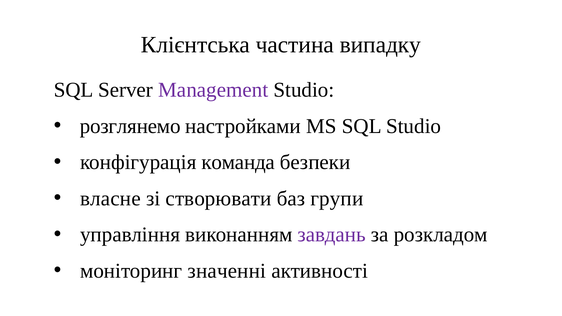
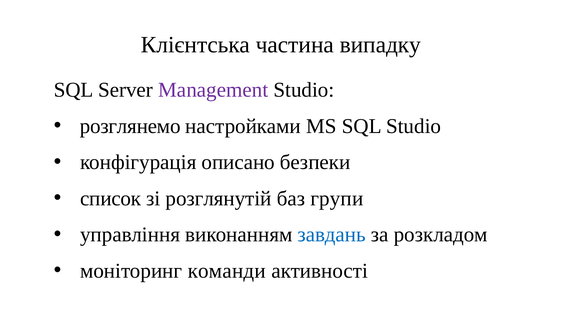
команда: команда -> описано
власне: власне -> список
створювати: створювати -> розглянутій
завдань colour: purple -> blue
значенні: значенні -> команди
